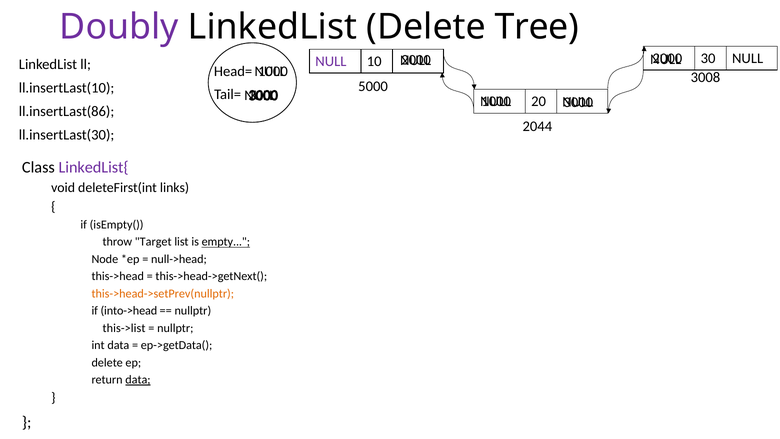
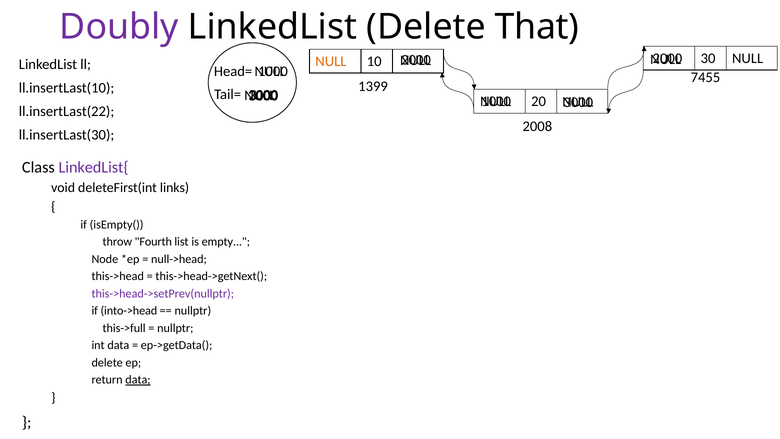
Tree: Tree -> That
NULL at (331, 61) colour: purple -> orange
3008: 3008 -> 7455
5000: 5000 -> 1399
ll.insertLast(86: ll.insertLast(86 -> ll.insertLast(22
2044: 2044 -> 2008
Target: Target -> Fourth
empty underline: present -> none
this->head->setPrev(nullptr colour: orange -> purple
this->list: this->list -> this->full
